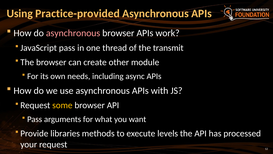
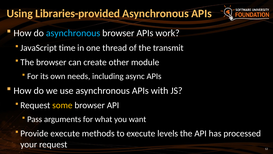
Practice-provided: Practice-provided -> Libraries-provided
asynchronous at (73, 33) colour: pink -> light blue
JavaScript pass: pass -> time
Provide libraries: libraries -> execute
